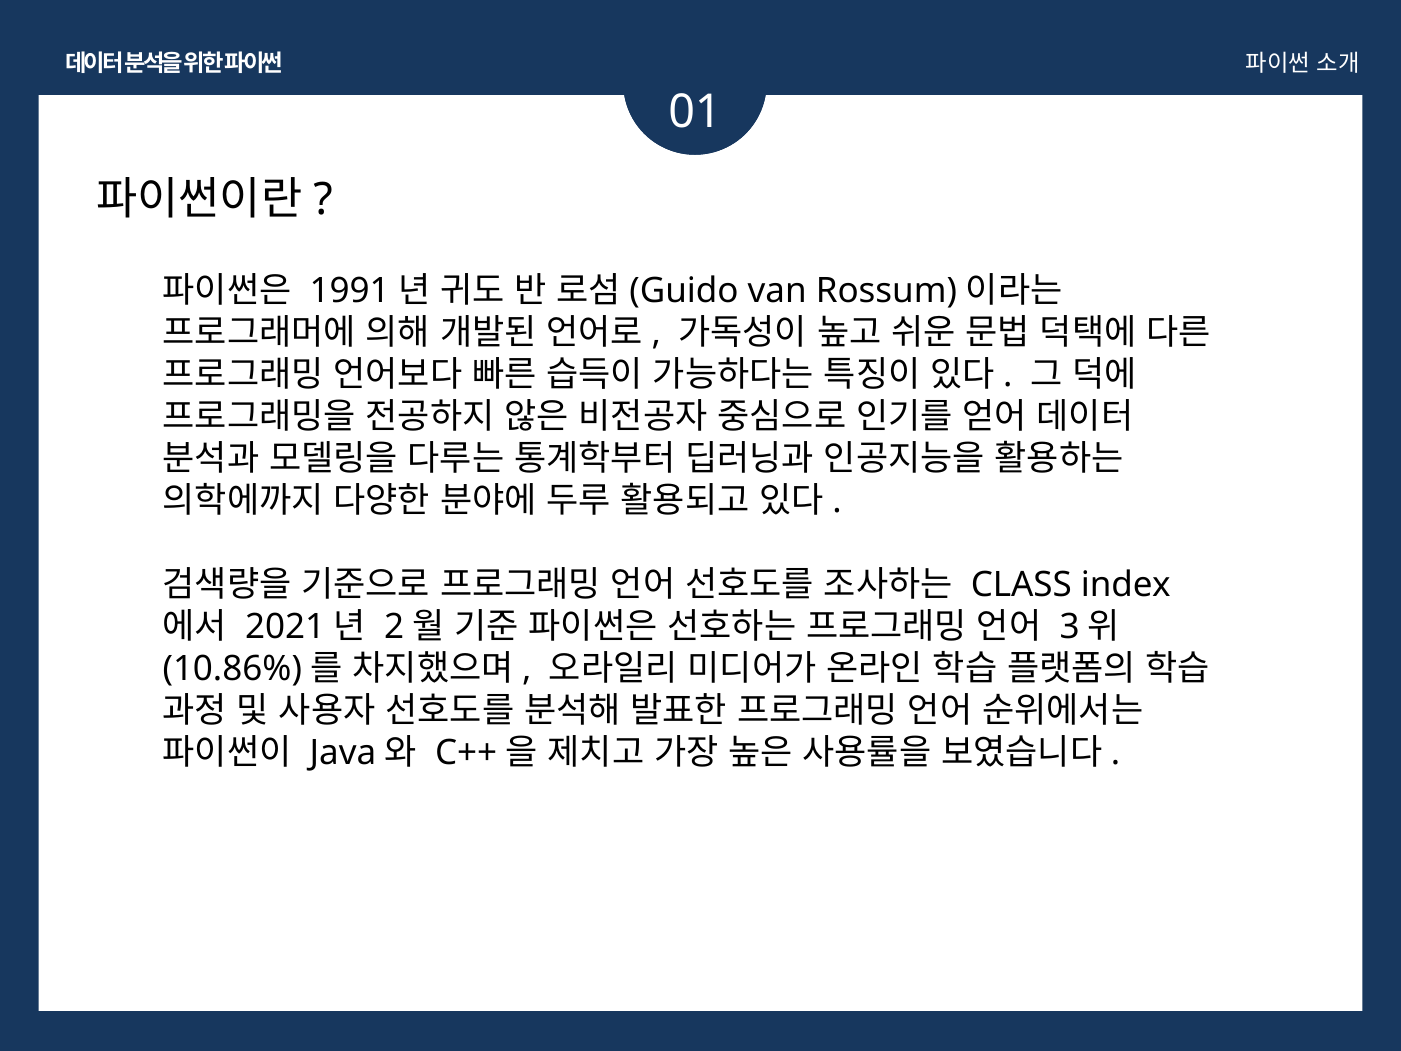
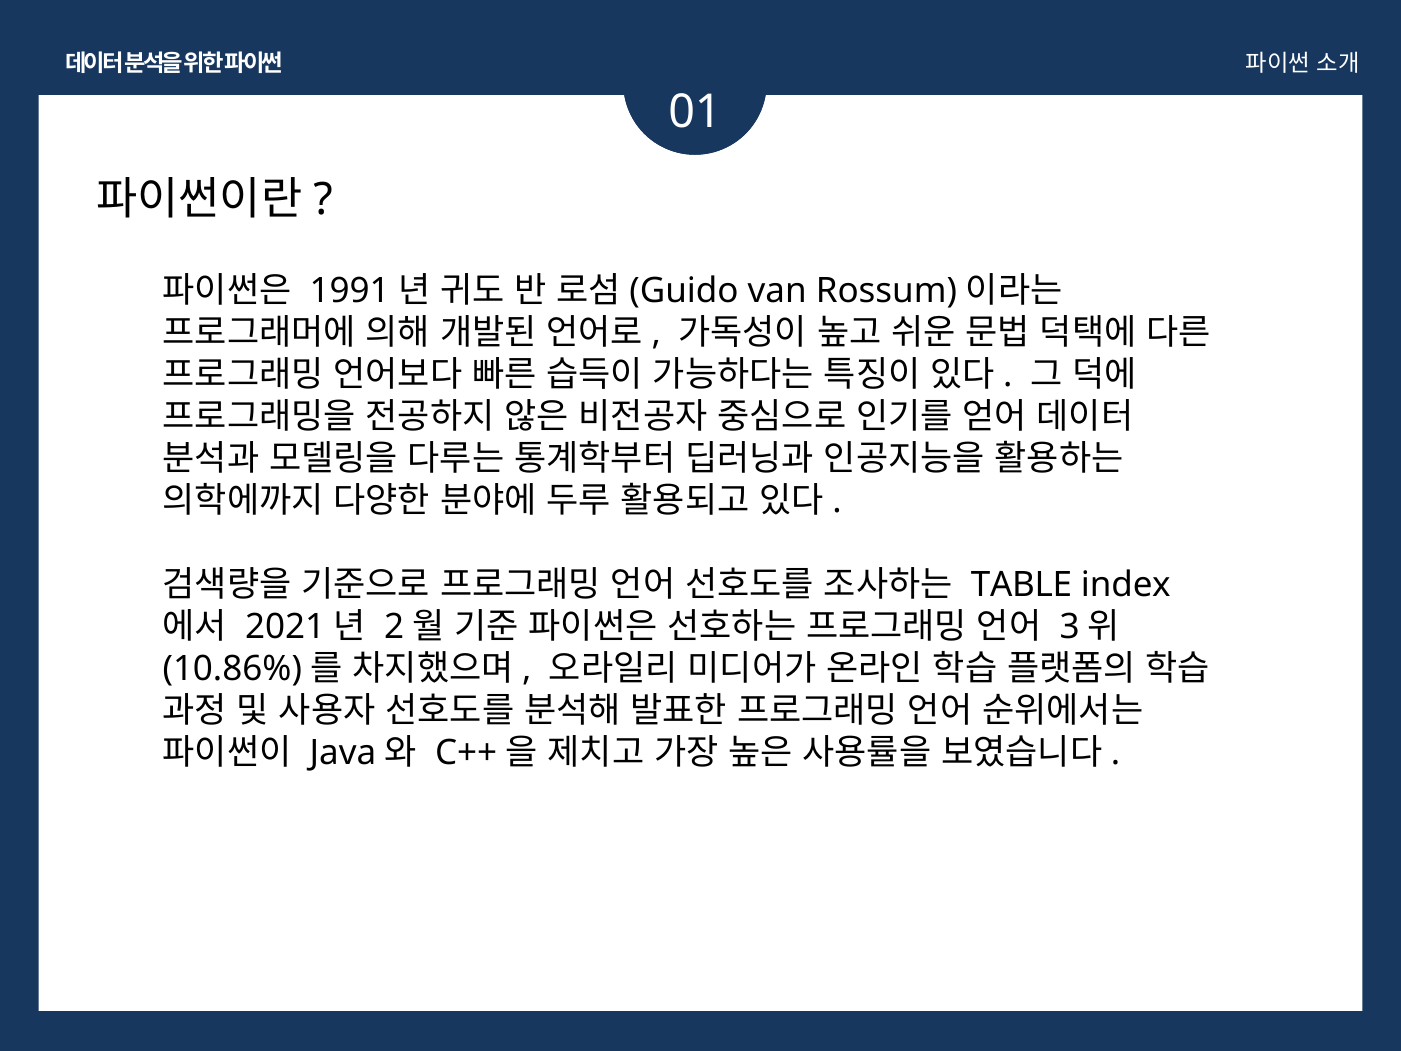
CLASS: CLASS -> TABLE
